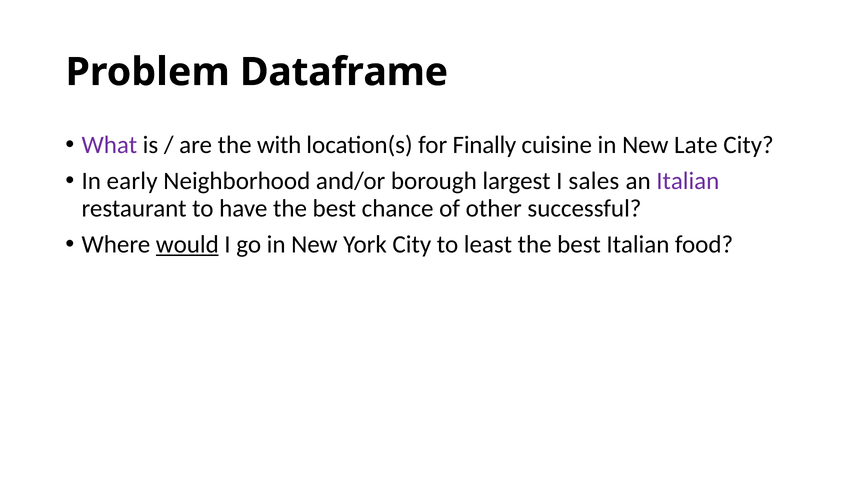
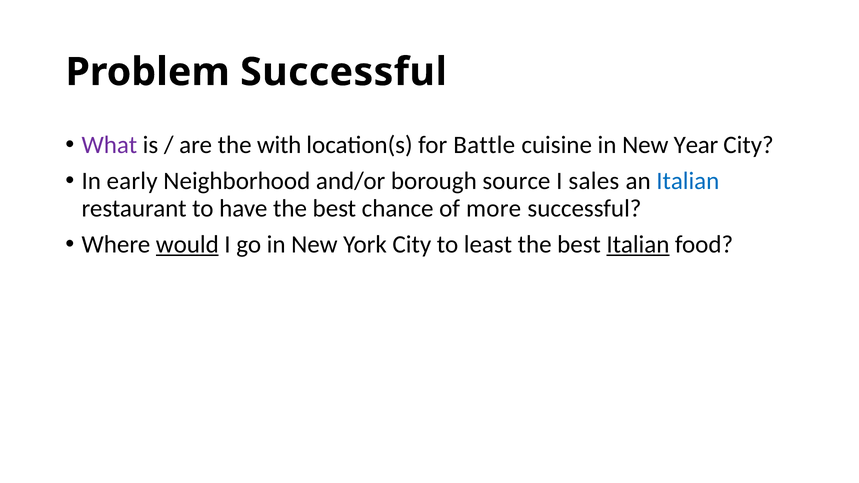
Problem Dataframe: Dataframe -> Successful
Finally: Finally -> Battle
Late: Late -> Year
largest: largest -> source
Italian at (688, 181) colour: purple -> blue
other: other -> more
Italian at (638, 244) underline: none -> present
